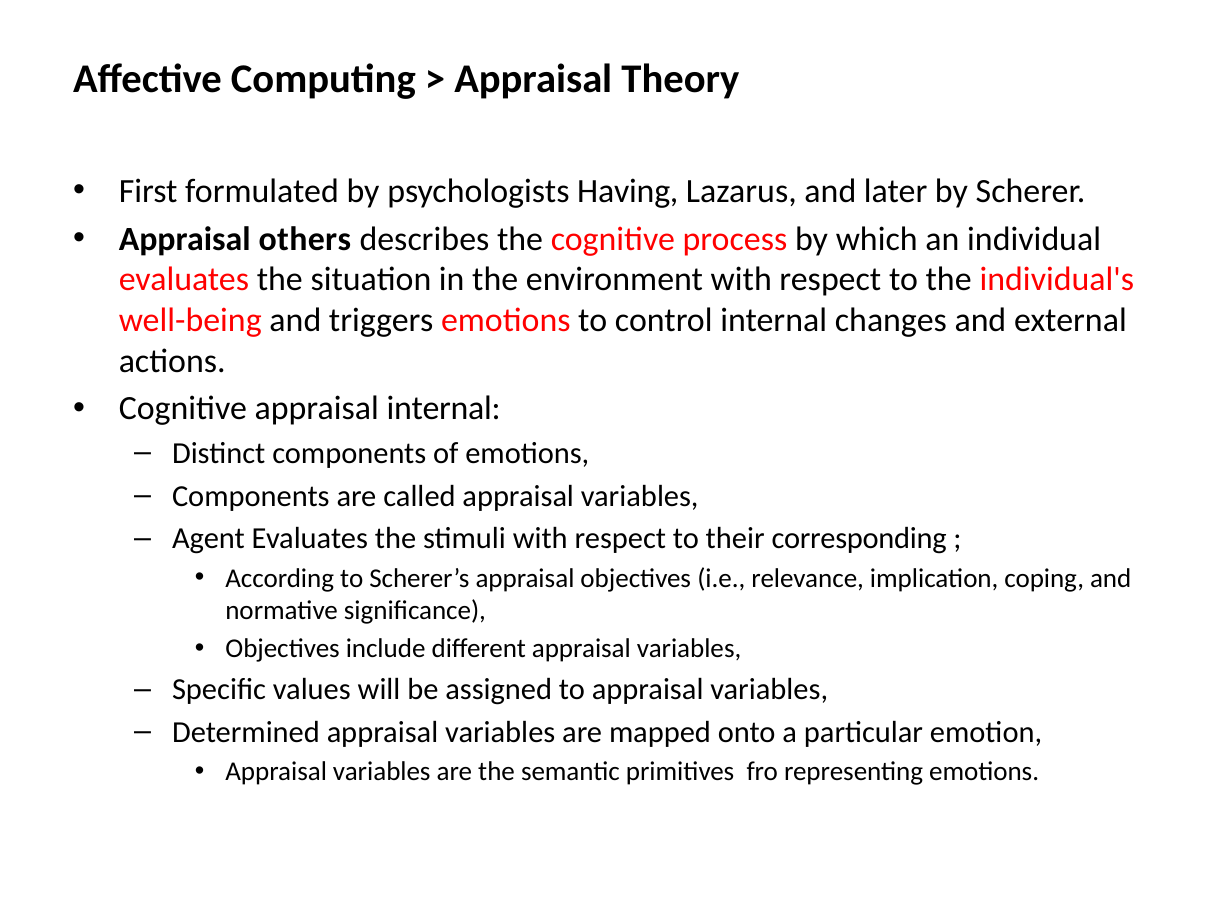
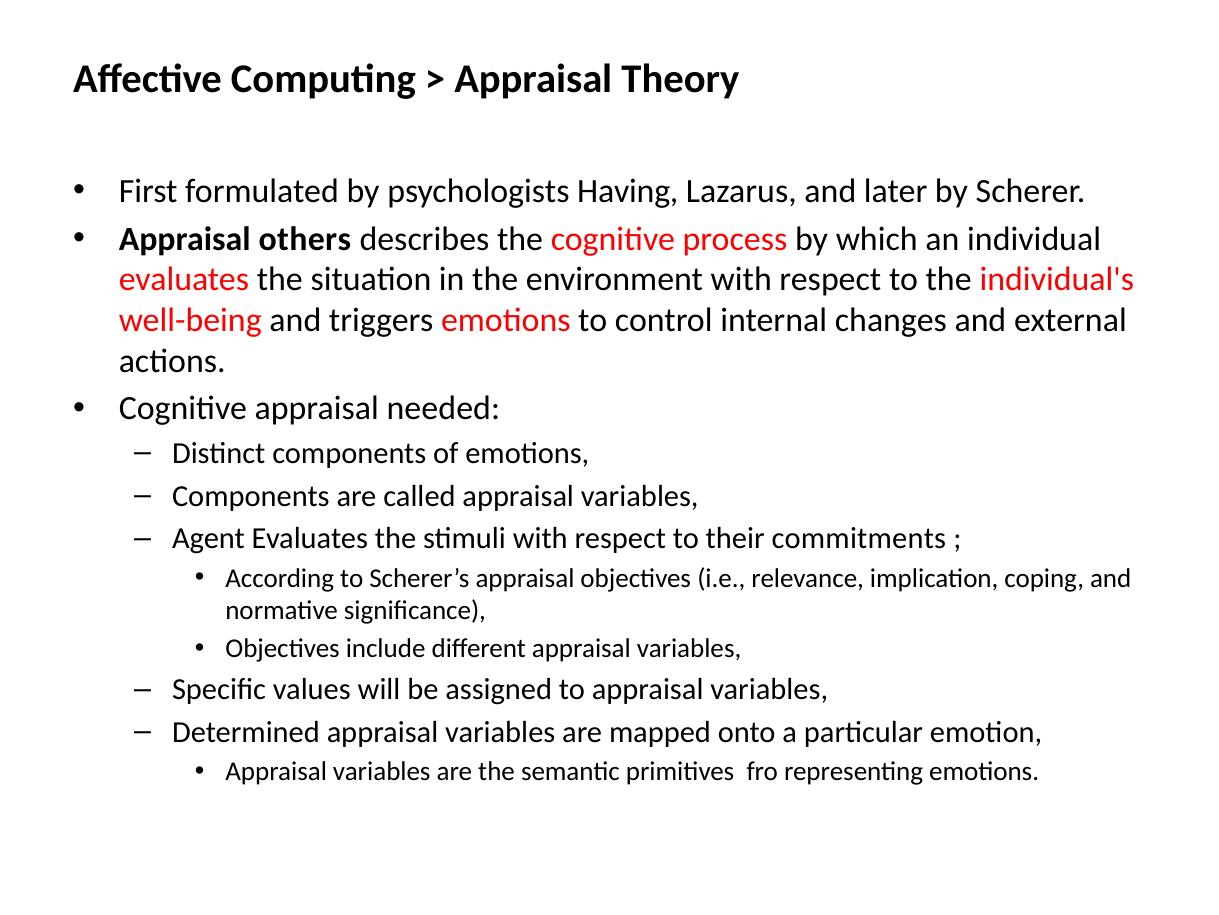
appraisal internal: internal -> needed
corresponding: corresponding -> commitments
